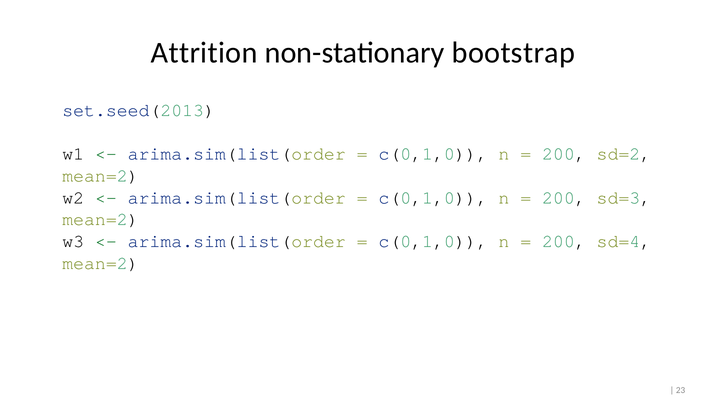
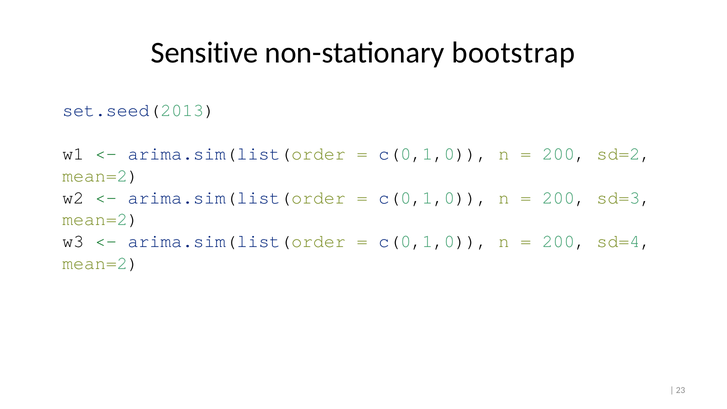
Attrition: Attrition -> Sensitive
